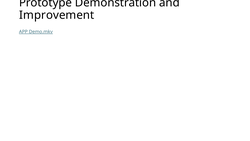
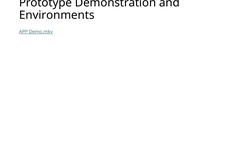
Improvement: Improvement -> Environments
